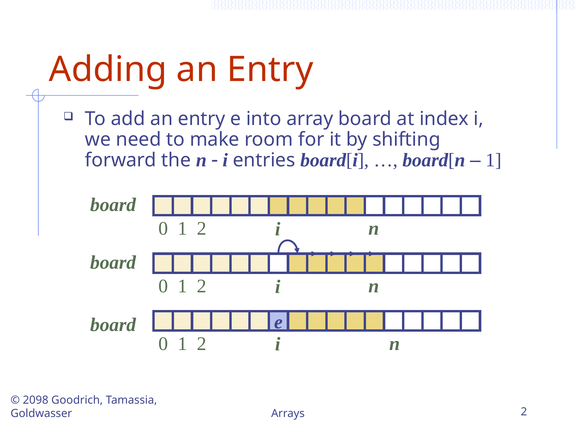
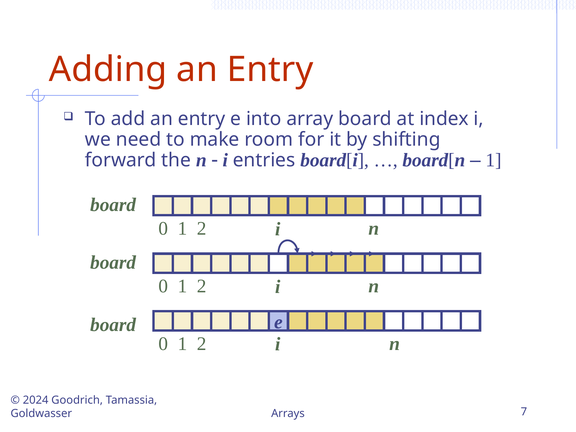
2098: 2098 -> 2024
Arrays 2: 2 -> 7
